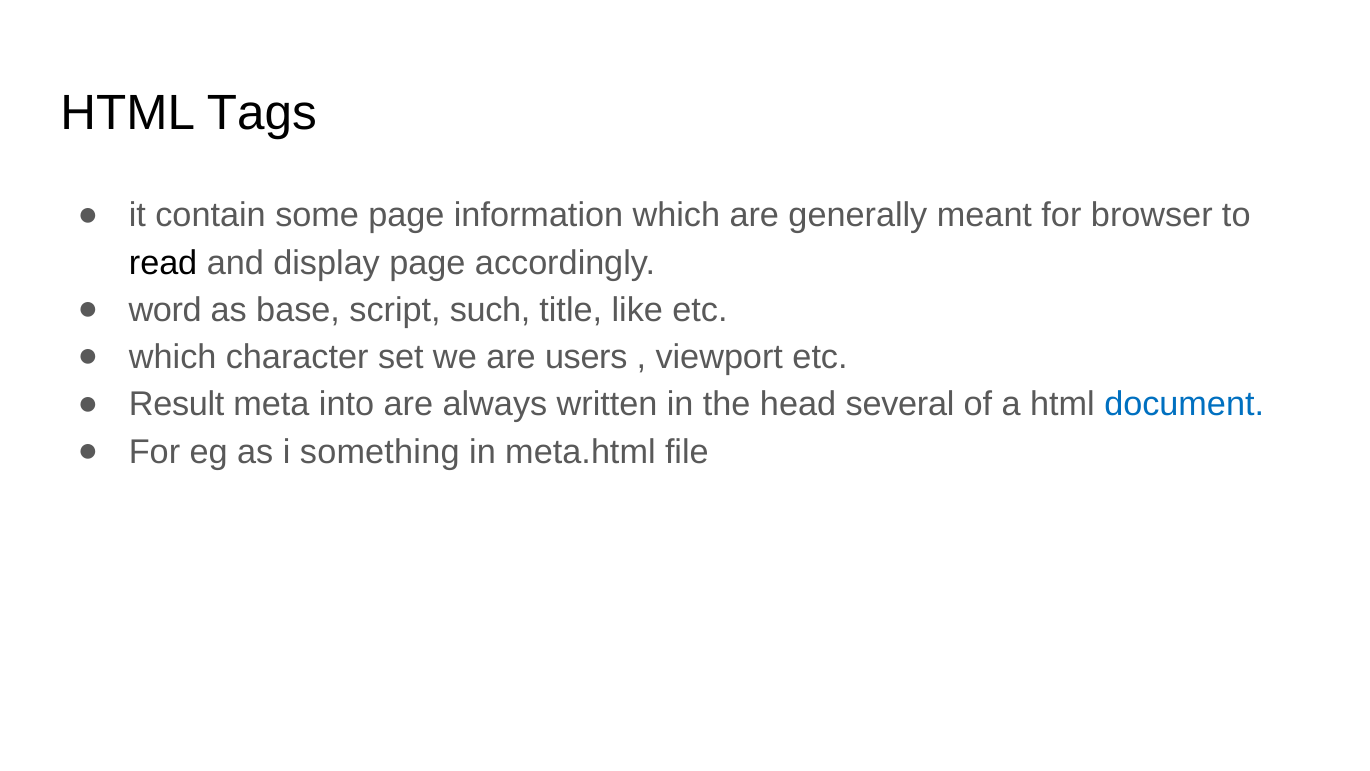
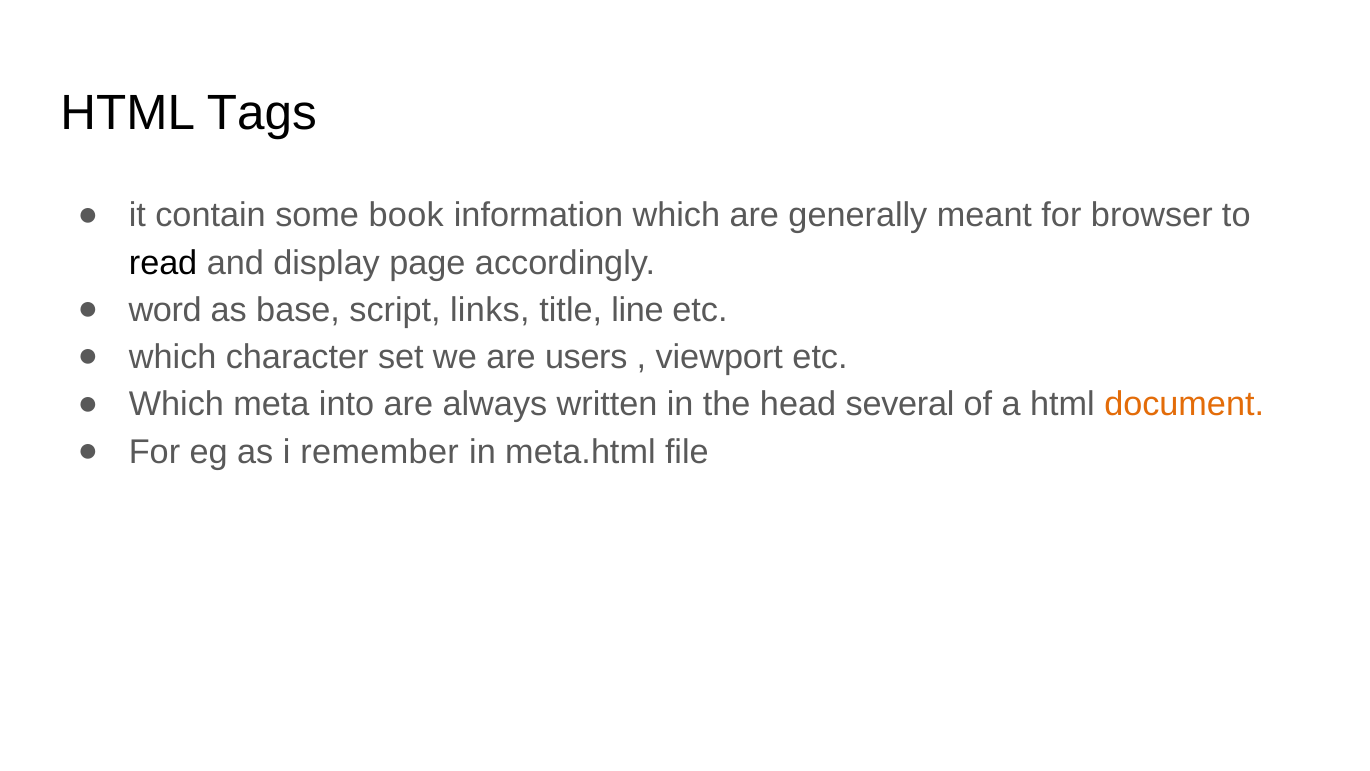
some page: page -> book
such: such -> links
like: like -> line
Result at (177, 404): Result -> Which
document colour: blue -> orange
something: something -> remember
